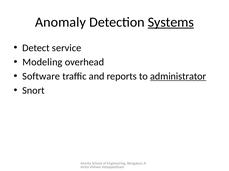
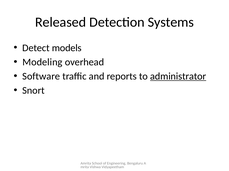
Anomaly: Anomaly -> Released
Systems underline: present -> none
service: service -> models
